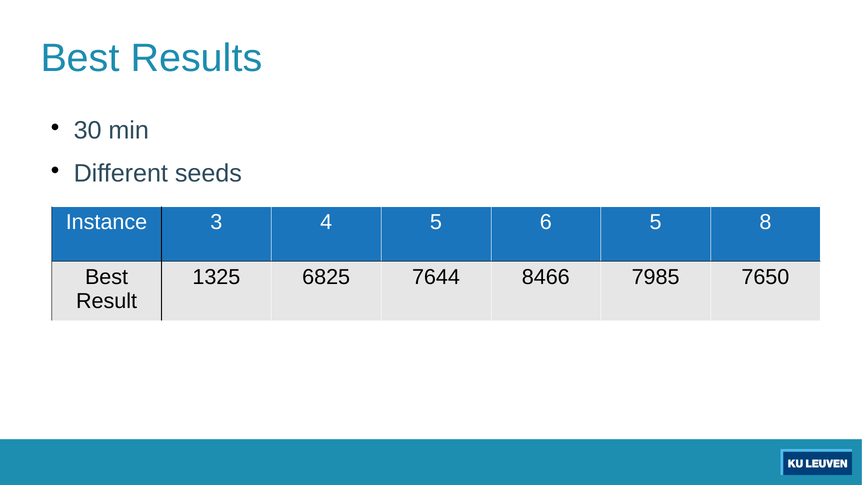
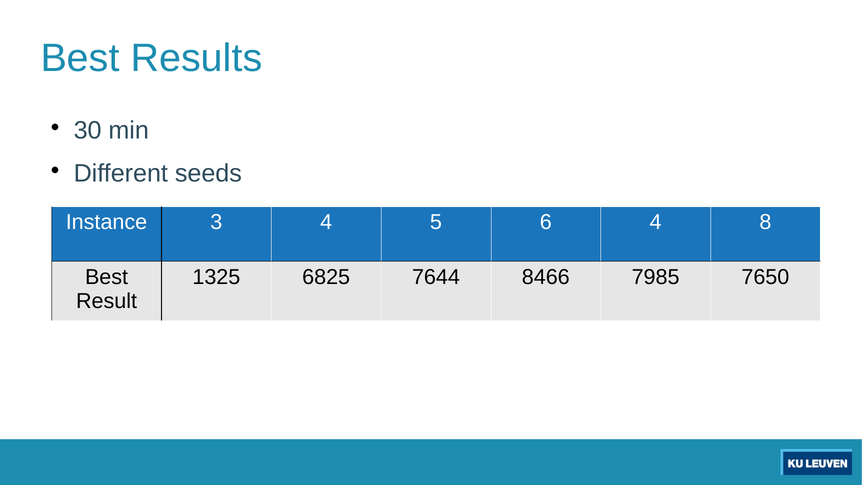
6 5: 5 -> 4
